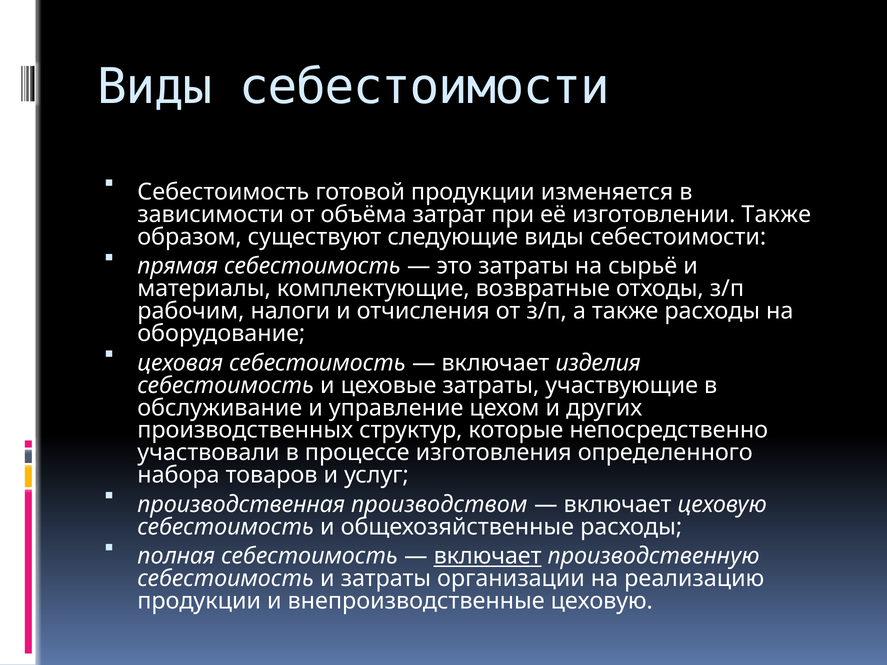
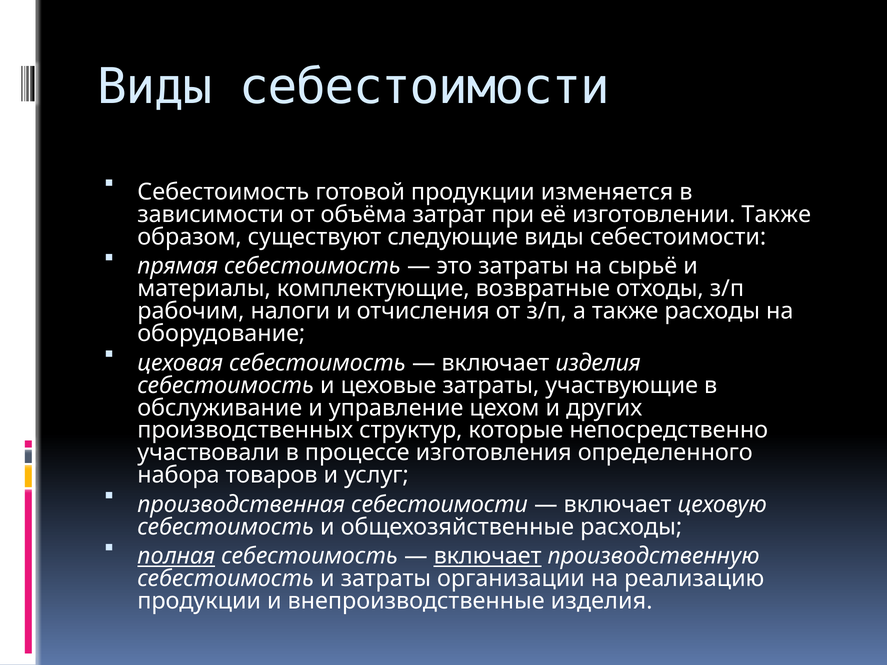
производственная производством: производством -> себестоимости
полная underline: none -> present
внепроизводственные цеховую: цеховую -> изделия
